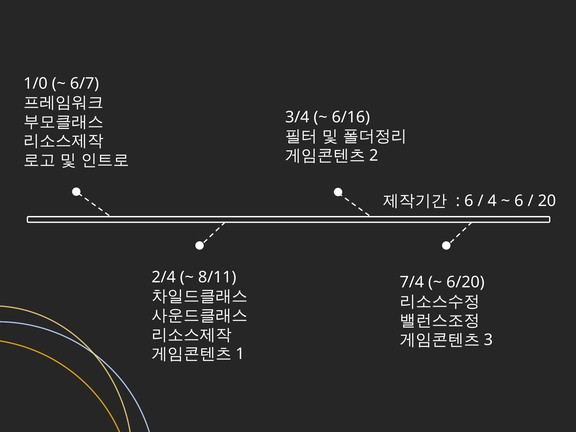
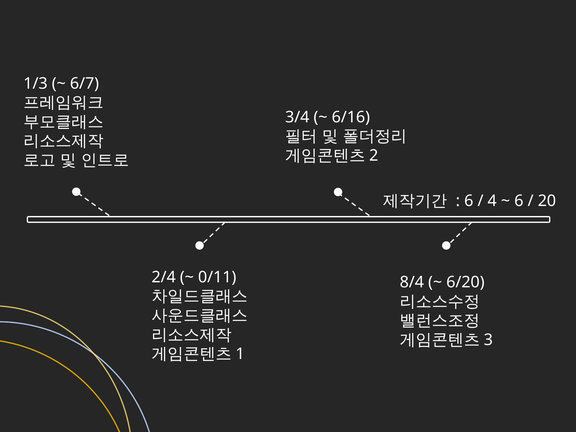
1/0: 1/0 -> 1/3
8/11: 8/11 -> 0/11
7/4: 7/4 -> 8/4
